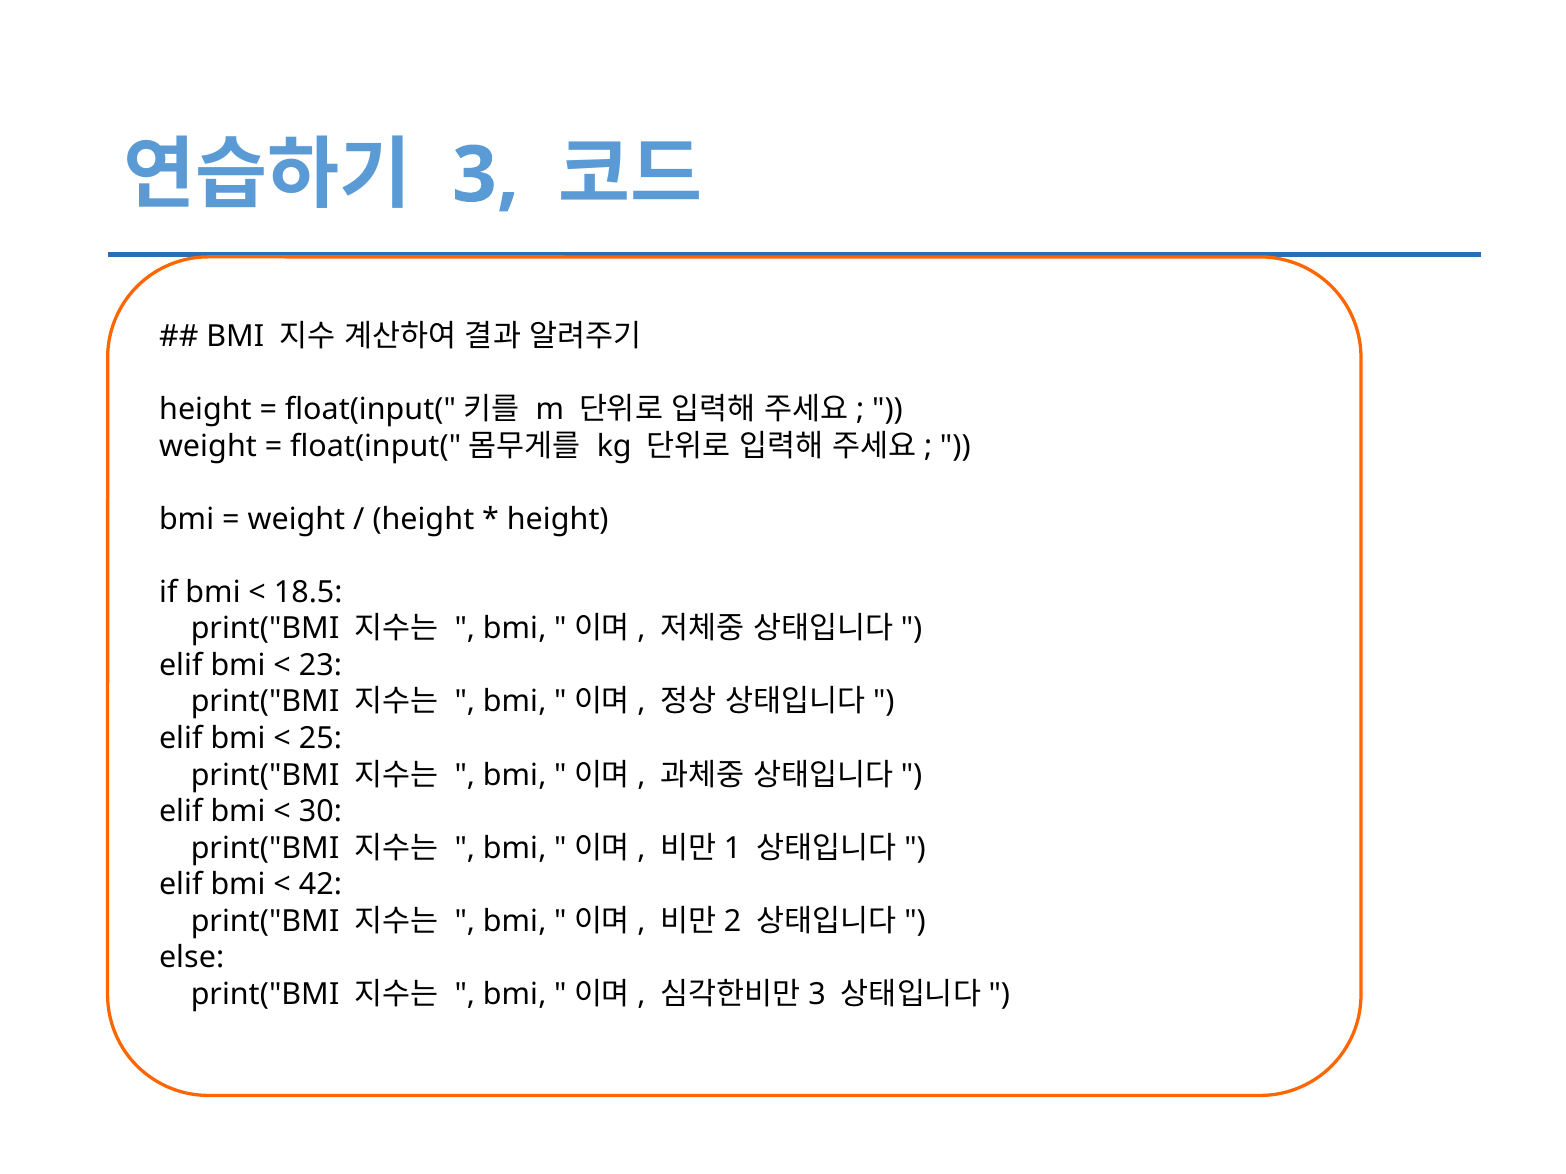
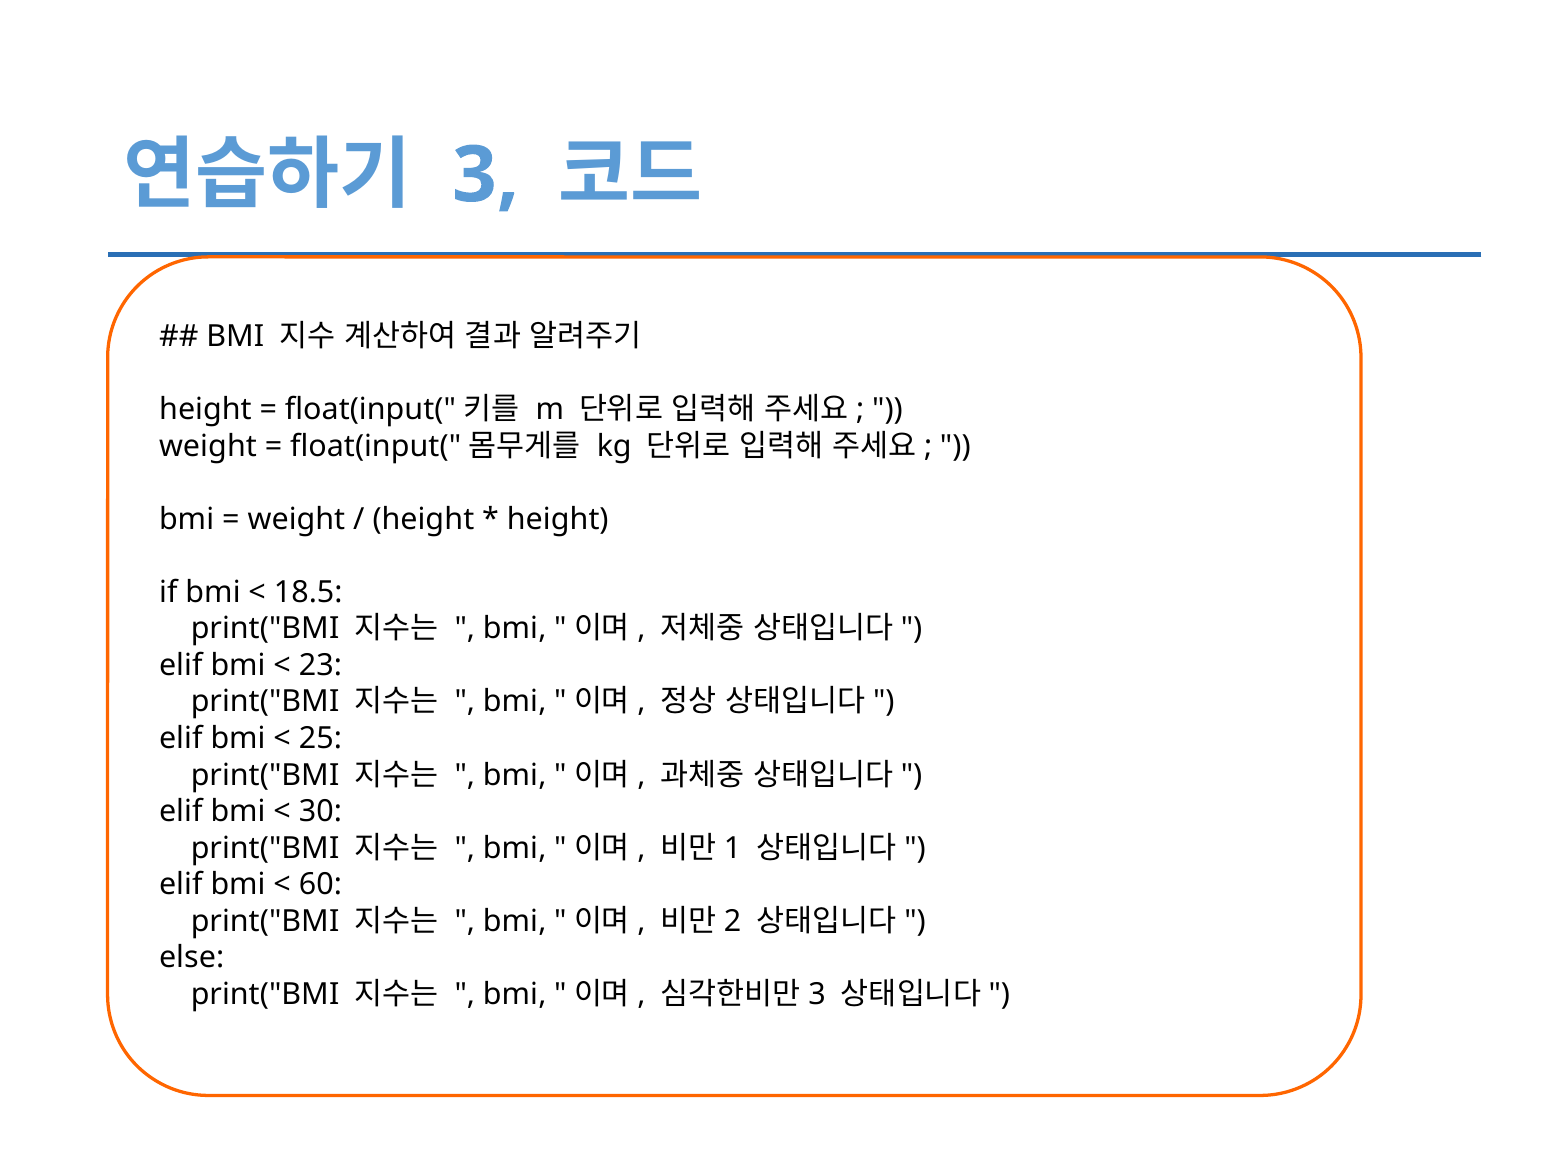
42: 42 -> 60
